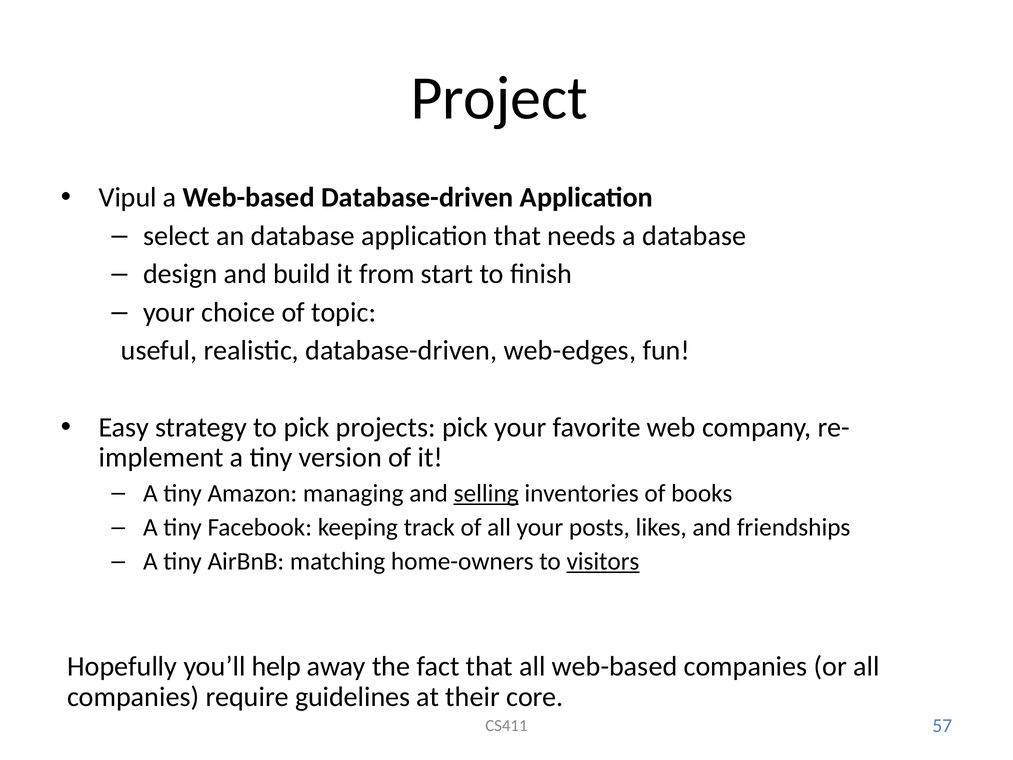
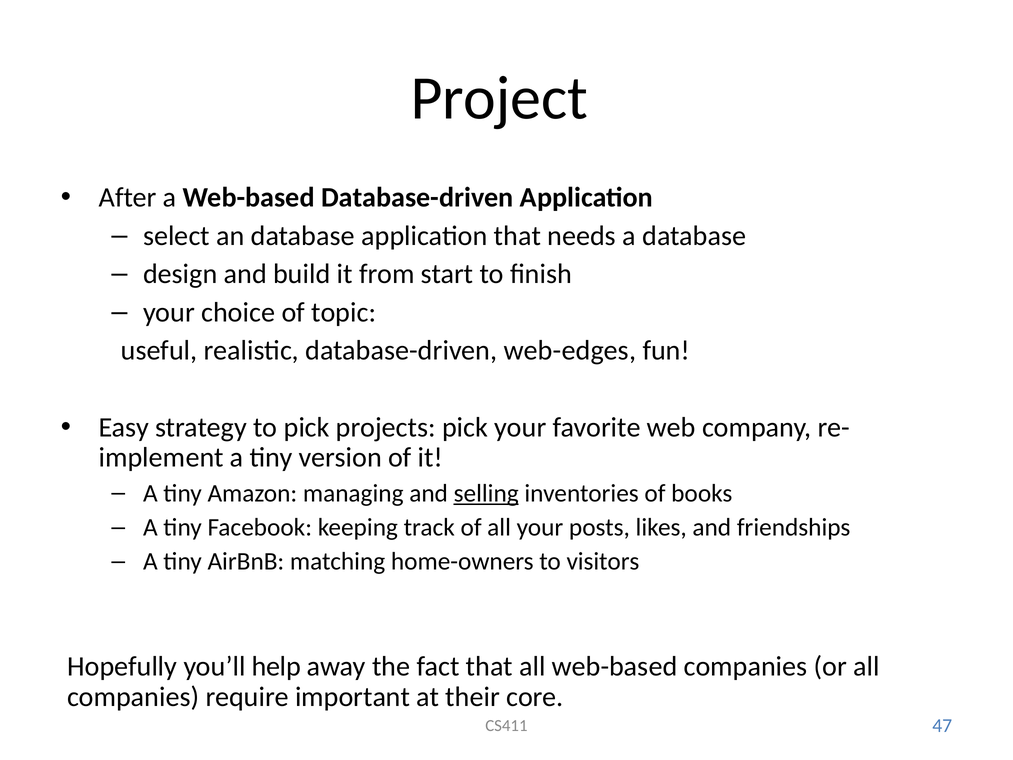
Vipul: Vipul -> After
visitors underline: present -> none
guidelines: guidelines -> important
57: 57 -> 47
